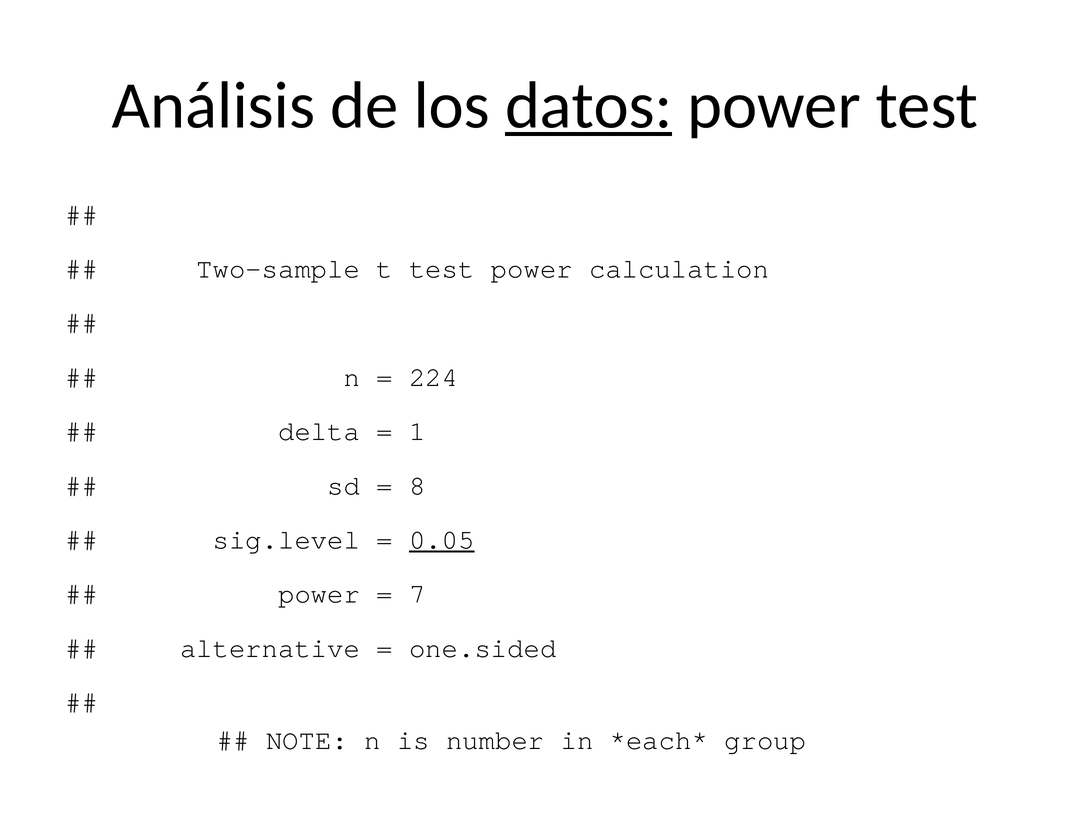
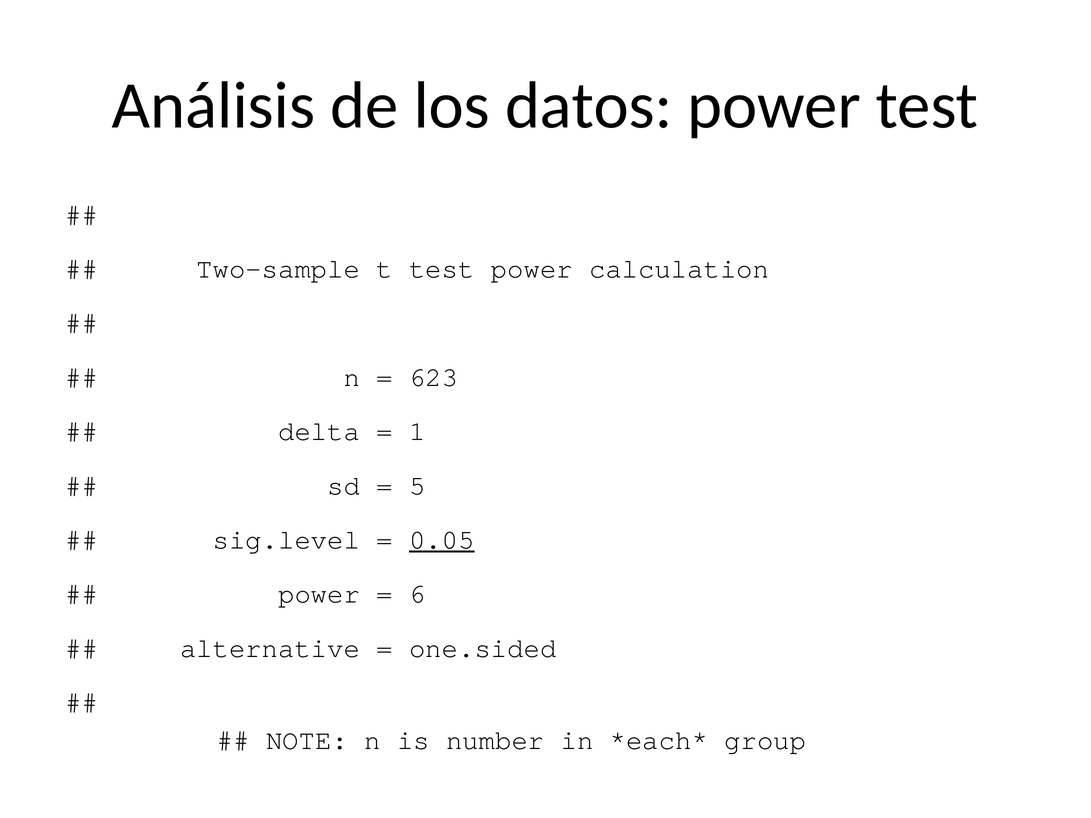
datos underline: present -> none
224: 224 -> 623
8: 8 -> 5
7: 7 -> 6
